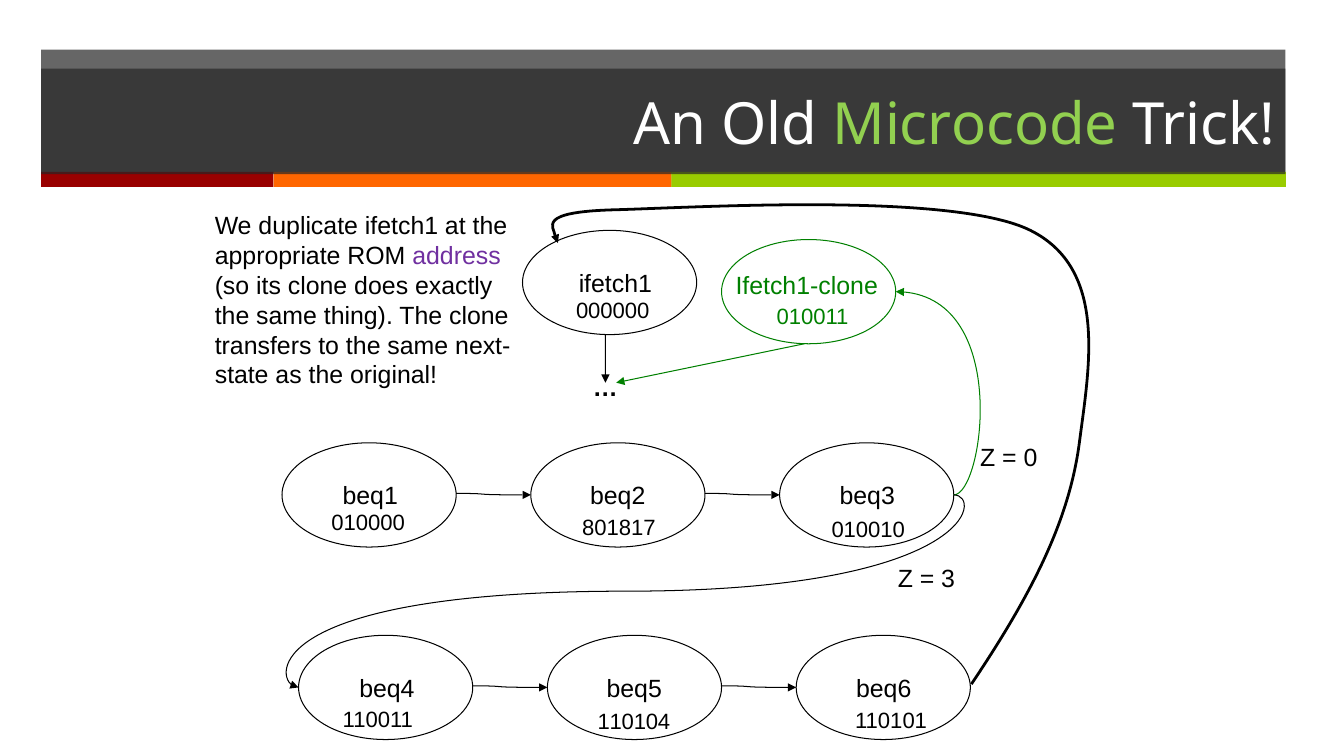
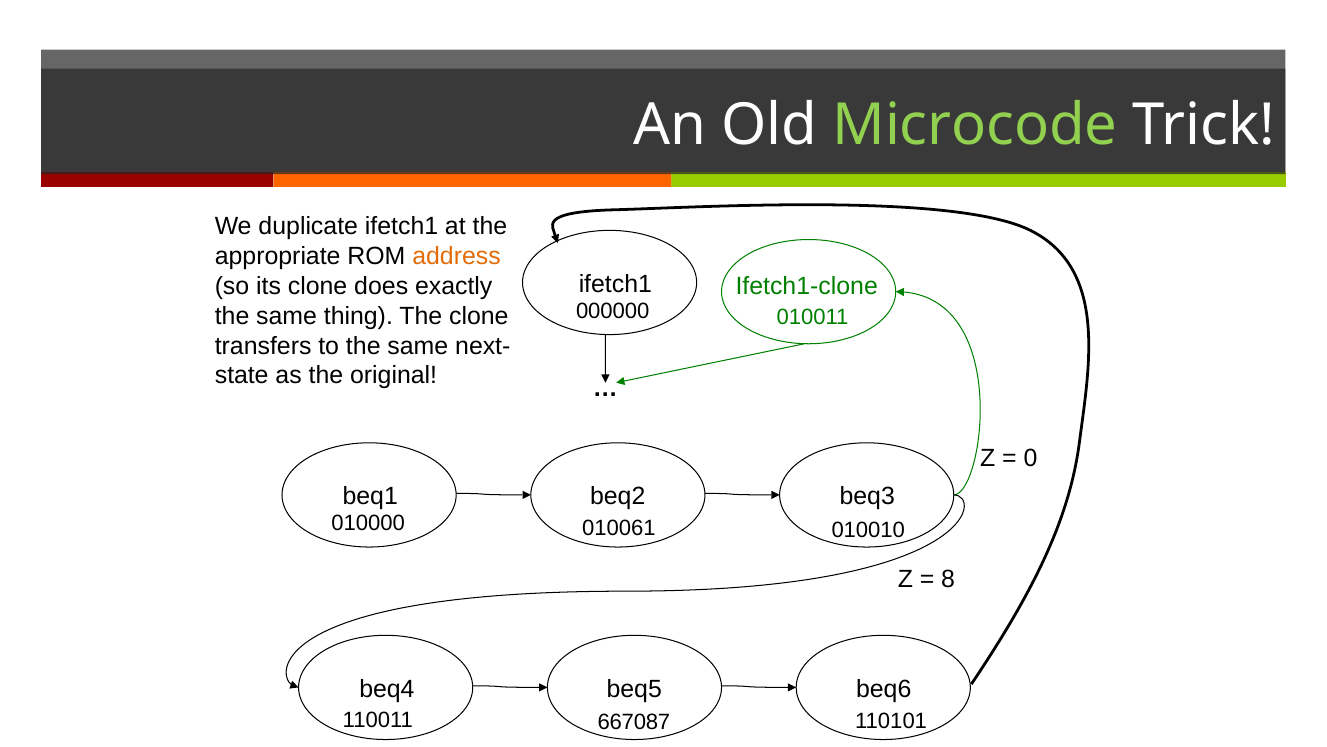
address colour: purple -> orange
801817: 801817 -> 010061
3: 3 -> 8
110104: 110104 -> 667087
